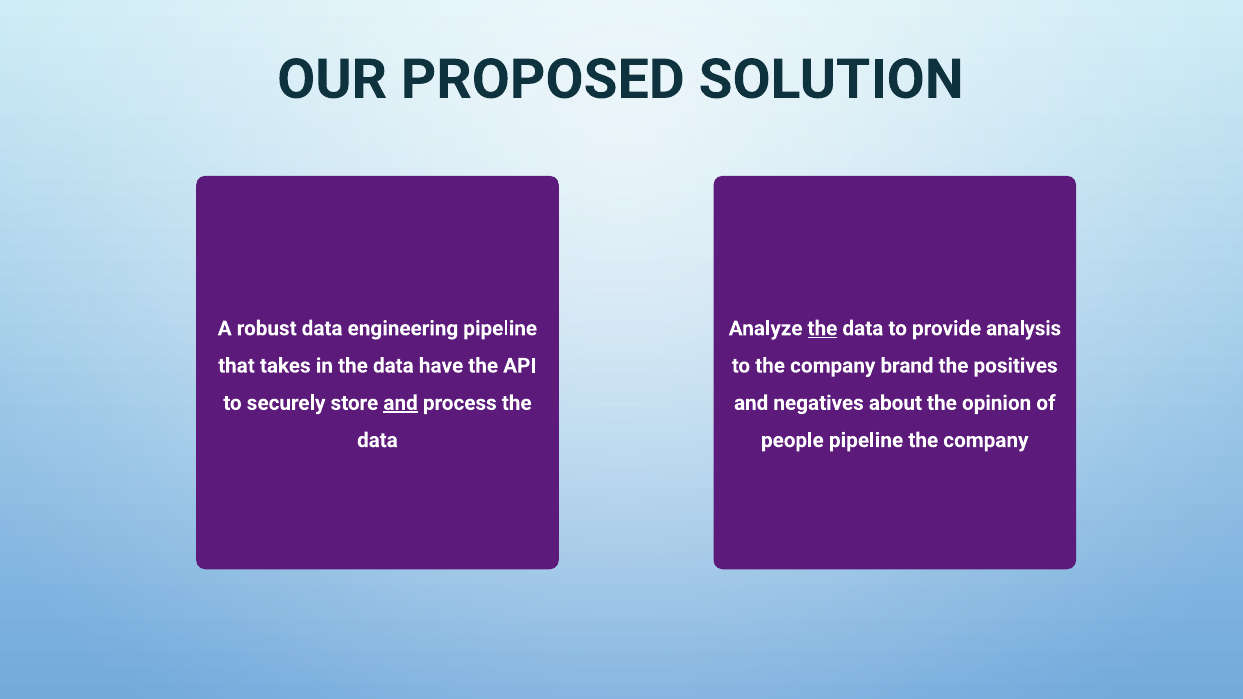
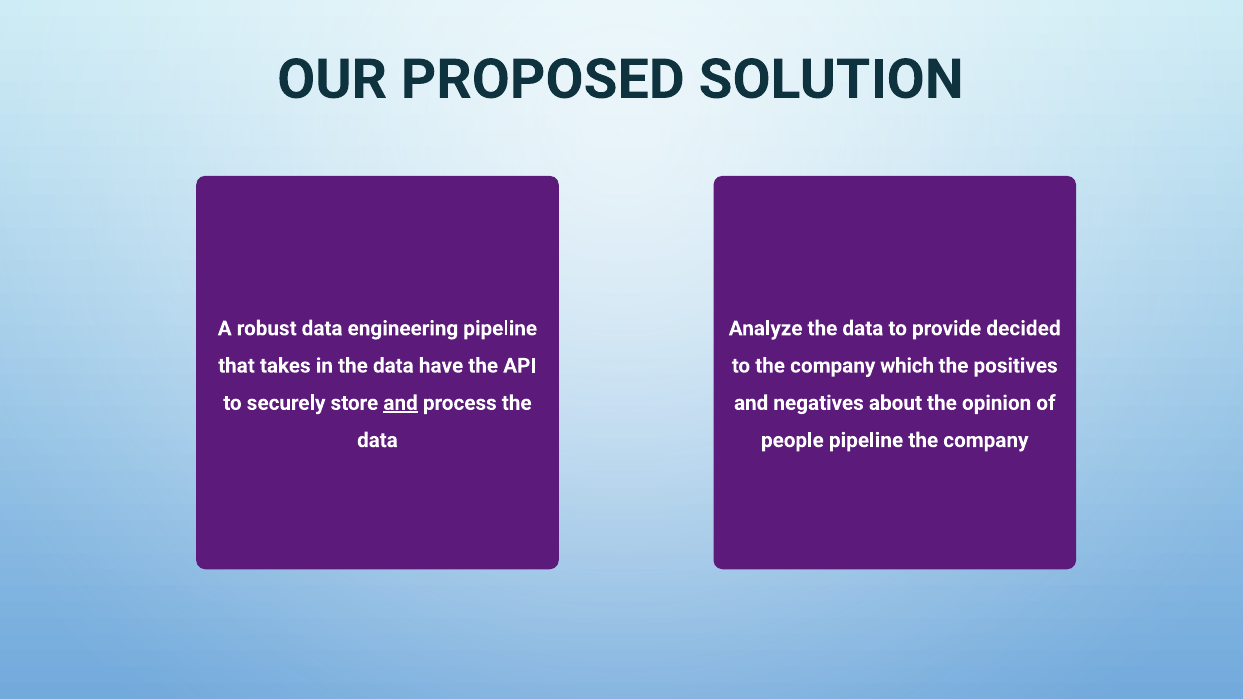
the at (822, 329) underline: present -> none
analysis: analysis -> decided
brand: brand -> which
